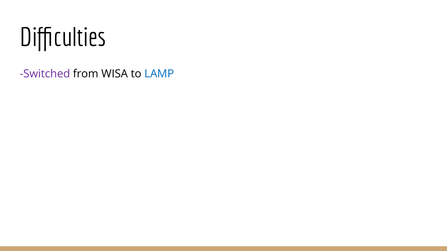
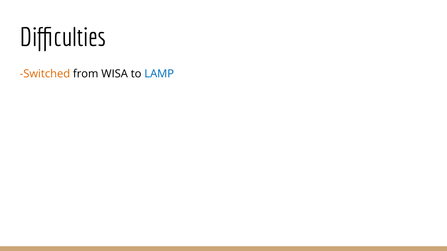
Switched colour: purple -> orange
